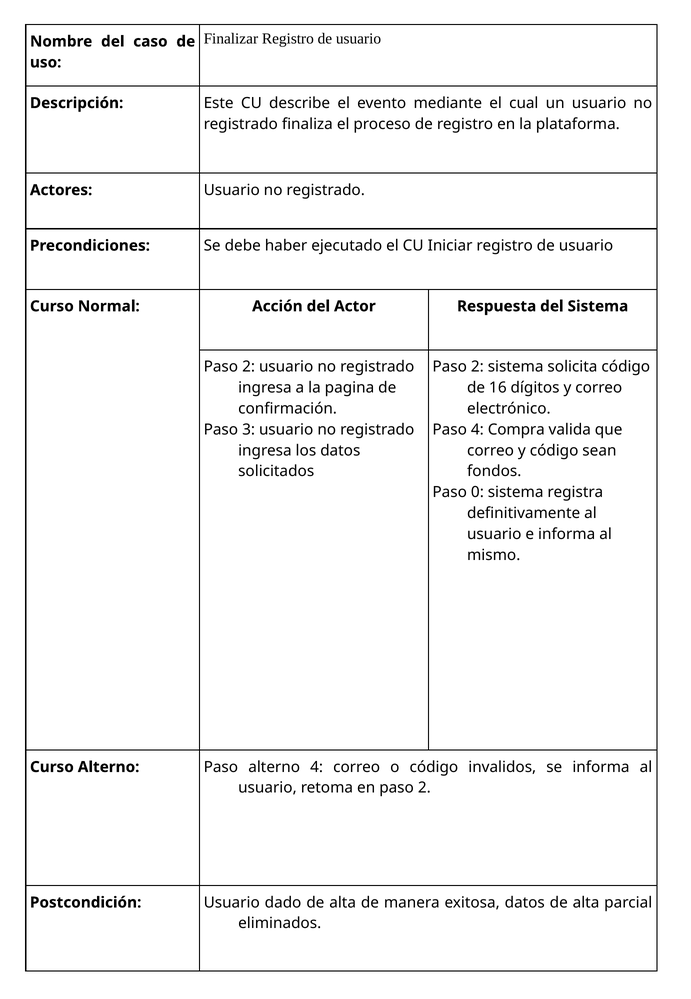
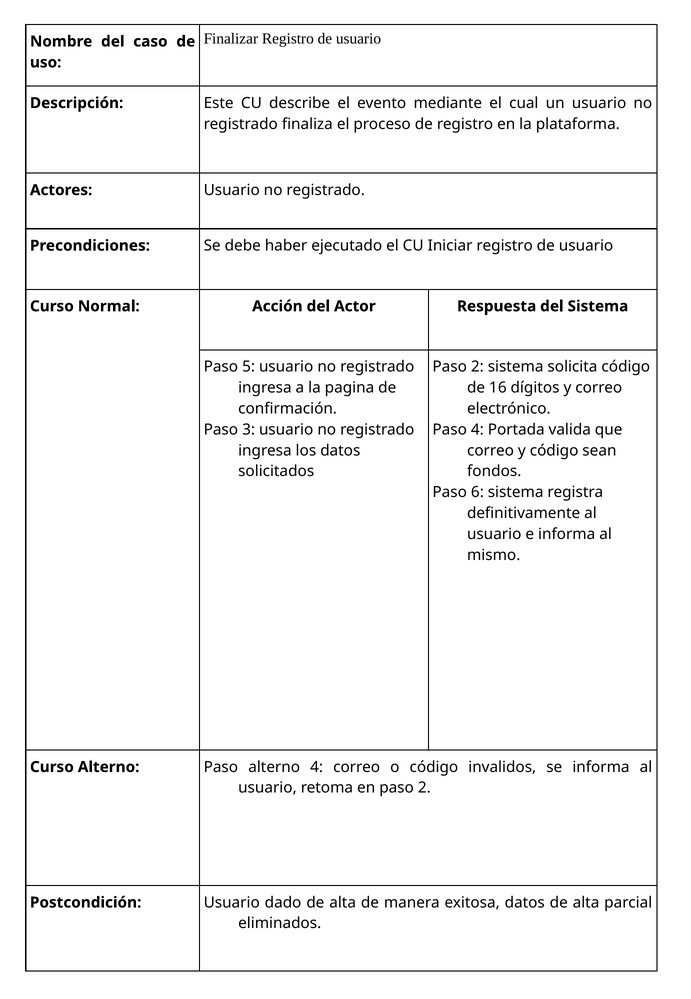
2 at (249, 367): 2 -> 5
Compra: Compra -> Portada
0: 0 -> 6
